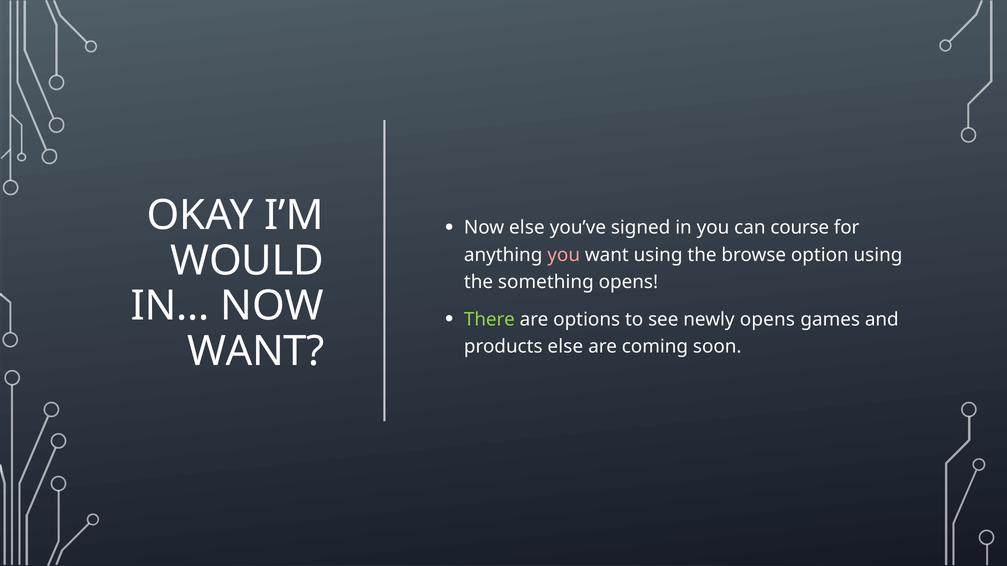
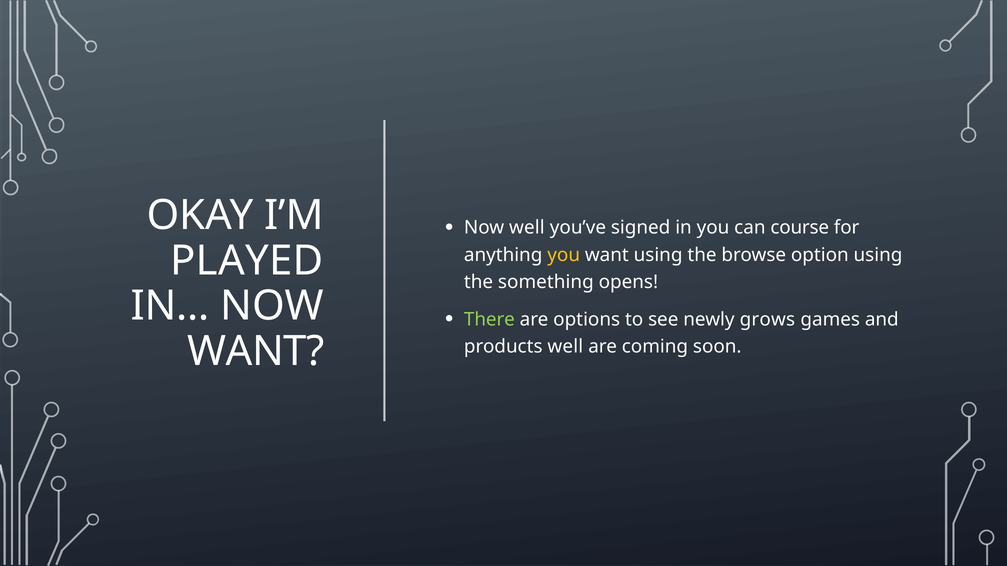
Now else: else -> well
WOULD: WOULD -> PLAYED
you at (564, 255) colour: pink -> yellow
newly opens: opens -> grows
products else: else -> well
